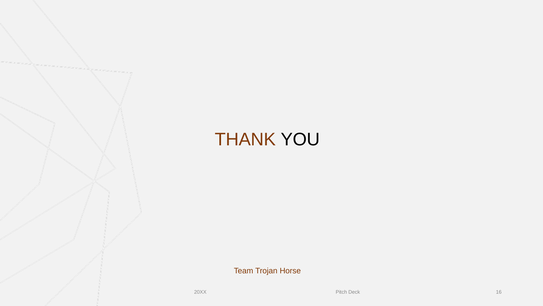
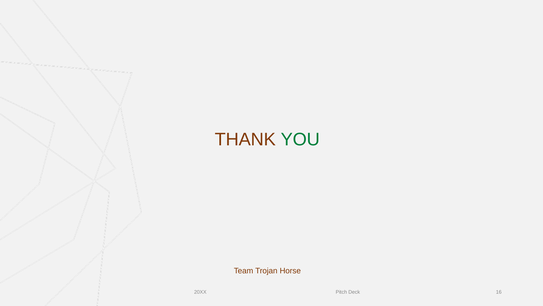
YOU colour: black -> green
